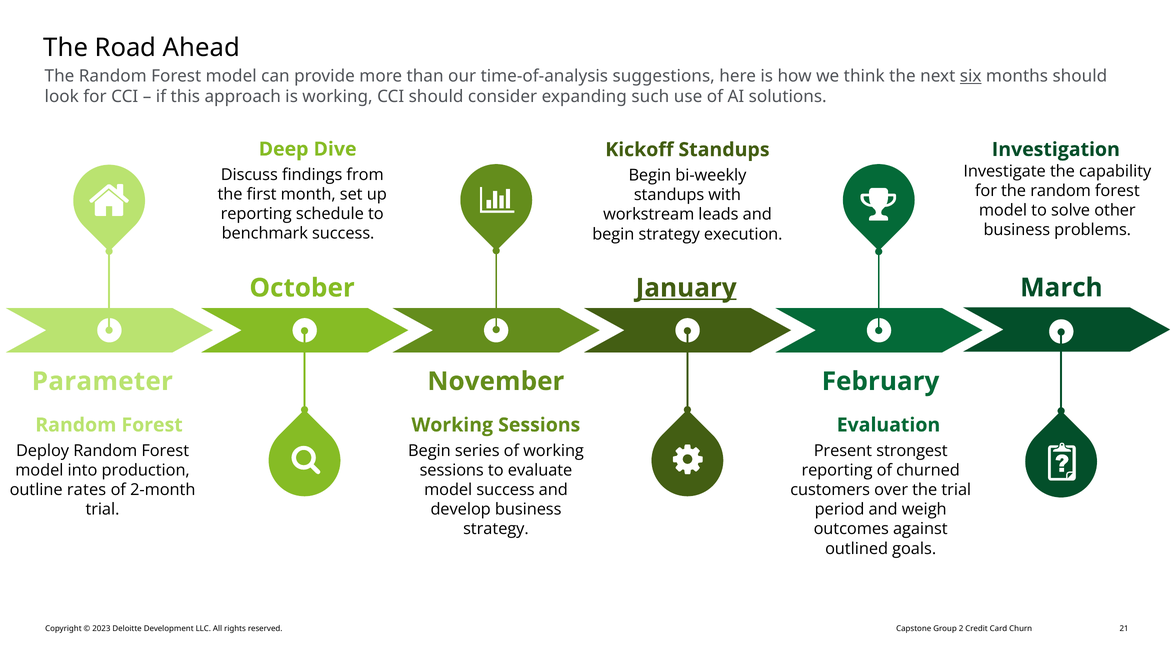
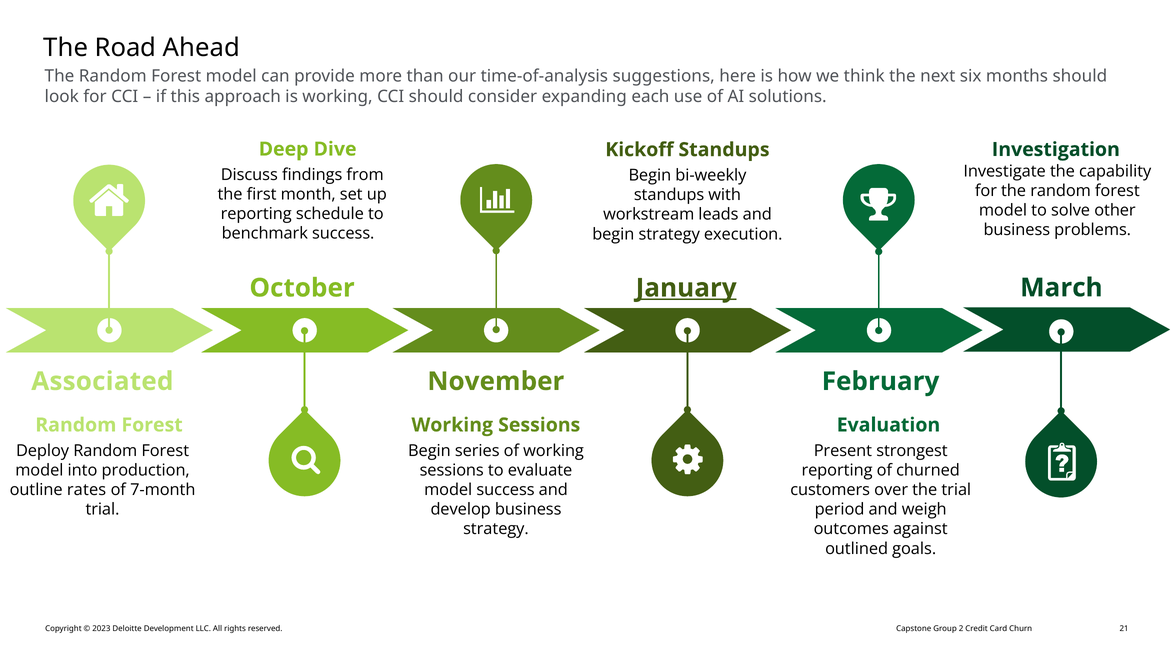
six underline: present -> none
such: such -> each
Parameter: Parameter -> Associated
2-month: 2-month -> 7-month
